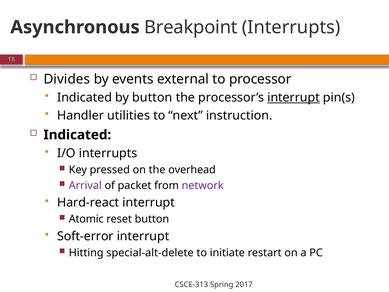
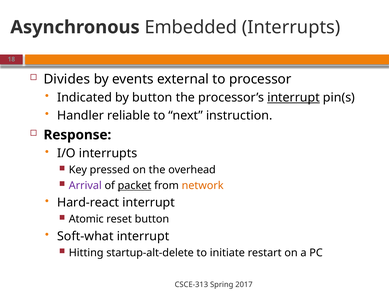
Breakpoint: Breakpoint -> Embedded
utilities: utilities -> reliable
Indicated at (77, 135): Indicated -> Response
packet underline: none -> present
network colour: purple -> orange
Soft-error: Soft-error -> Soft-what
special-alt-delete: special-alt-delete -> startup-alt-delete
